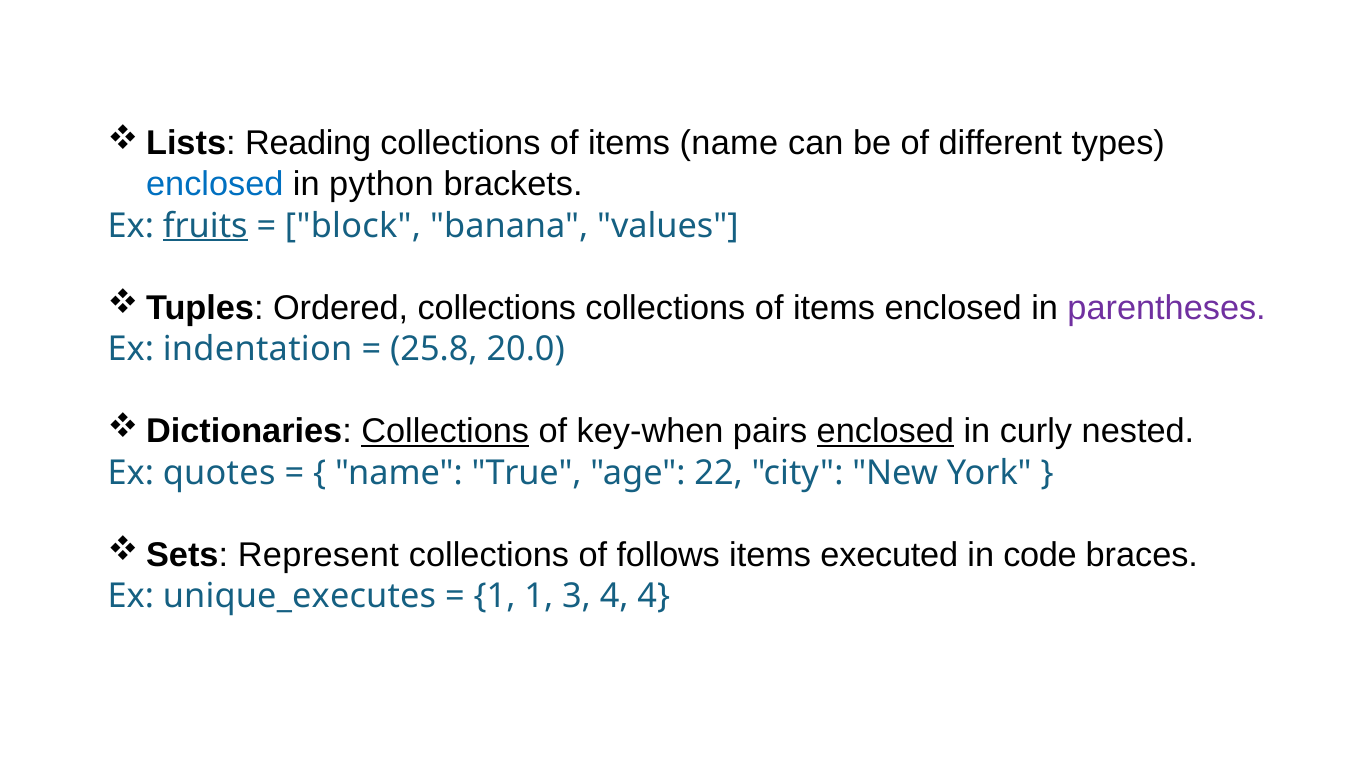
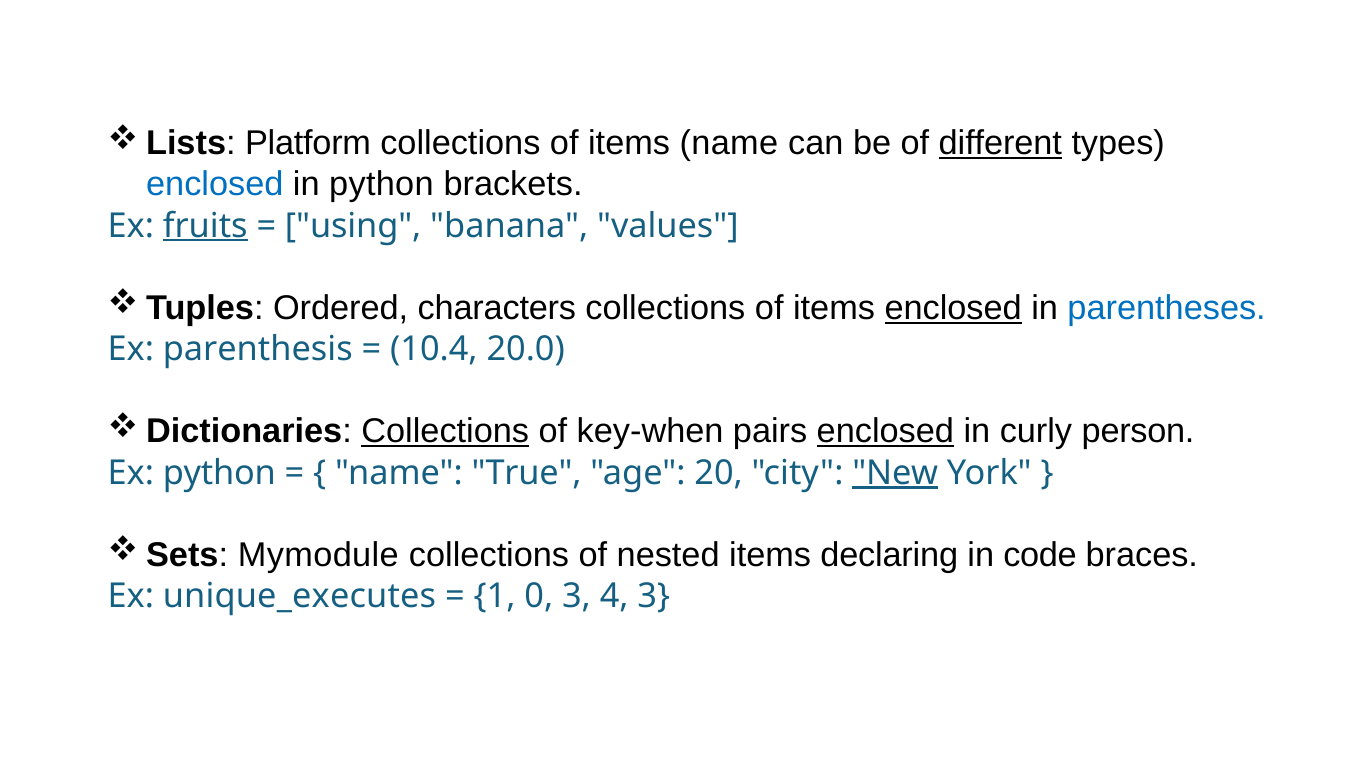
Reading: Reading -> Platform
different underline: none -> present
block: block -> using
Ordered collections: collections -> characters
enclosed at (953, 308) underline: none -> present
parentheses colour: purple -> blue
indentation: indentation -> parenthesis
25.8: 25.8 -> 10.4
nested: nested -> person
Ex quotes: quotes -> python
22: 22 -> 20
New underline: none -> present
Represent: Represent -> Mymodule
follows: follows -> nested
executed: executed -> declaring
1 1: 1 -> 0
4 4: 4 -> 3
